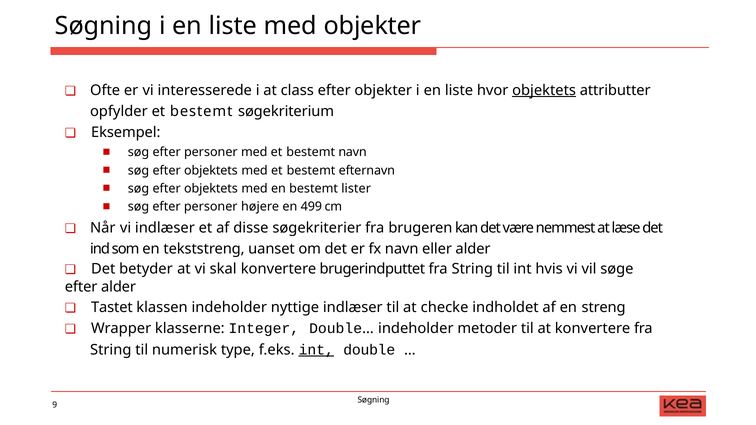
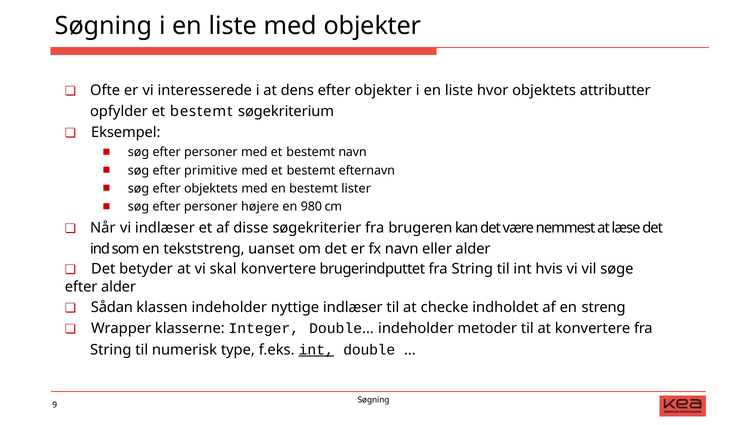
class: class -> dens
objektets at (544, 90) underline: present -> none
objektets at (211, 170): objektets -> primitive
499: 499 -> 980
Tastet: Tastet -> Sådan
